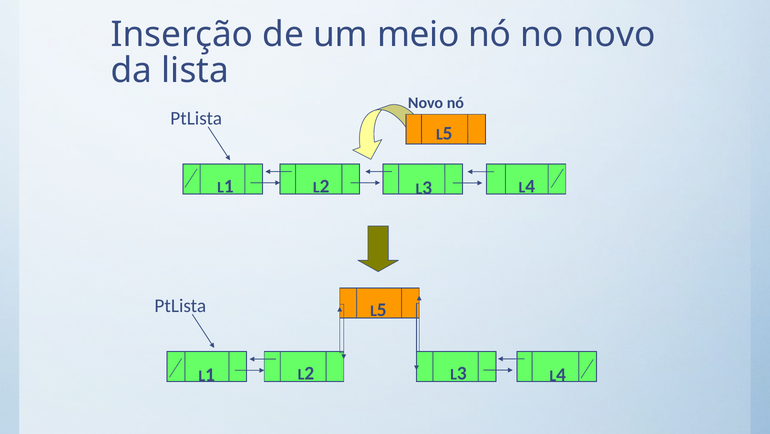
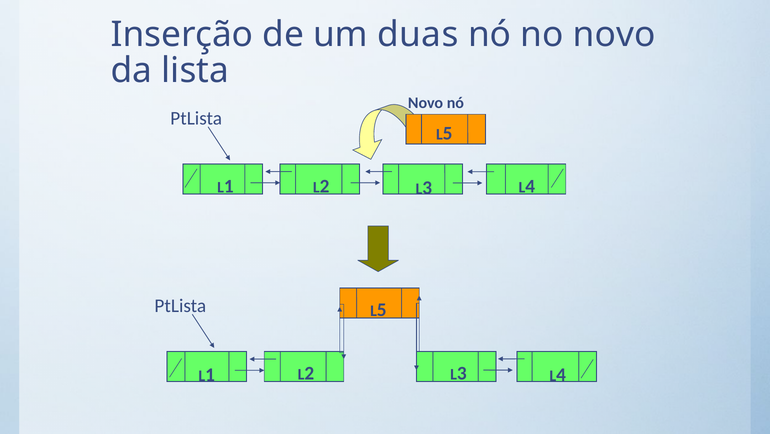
meio: meio -> duas
